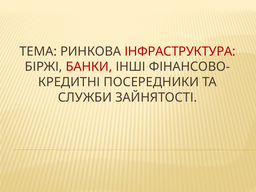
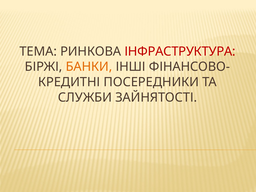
БАНКИ colour: red -> orange
